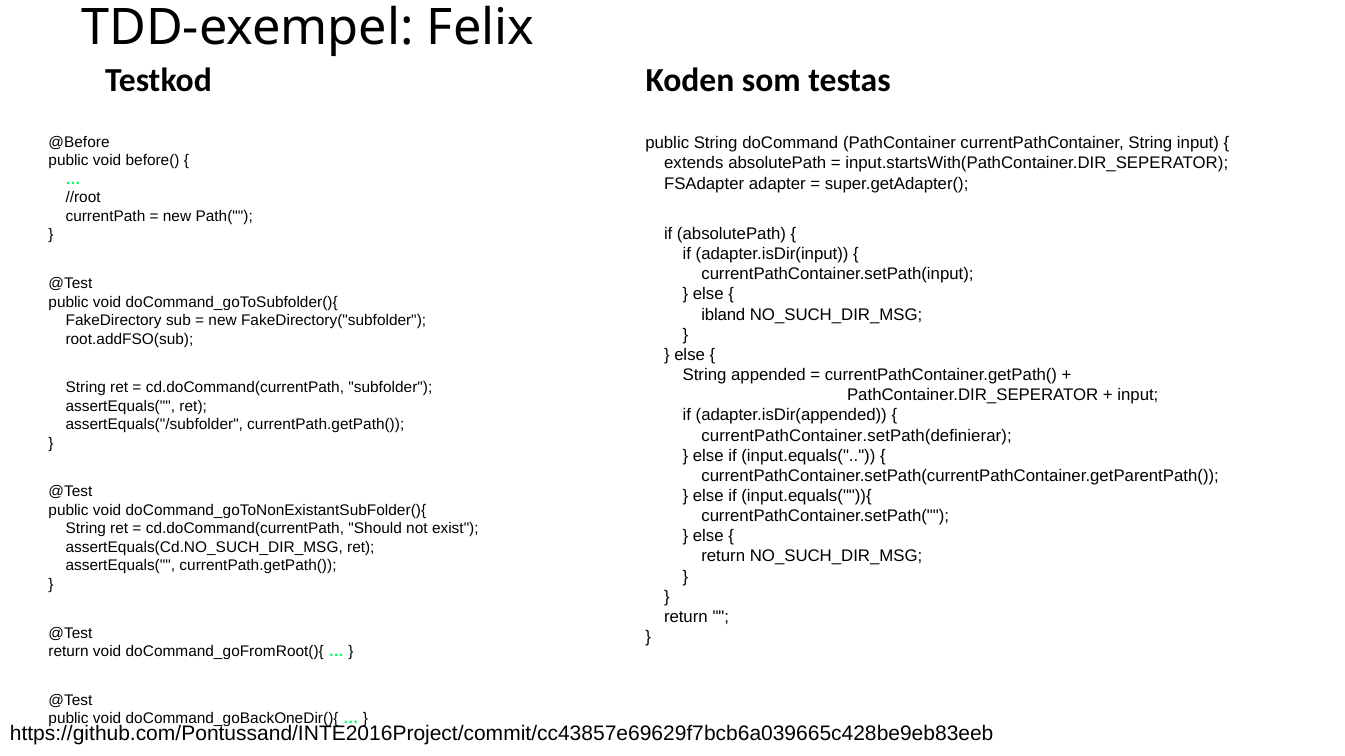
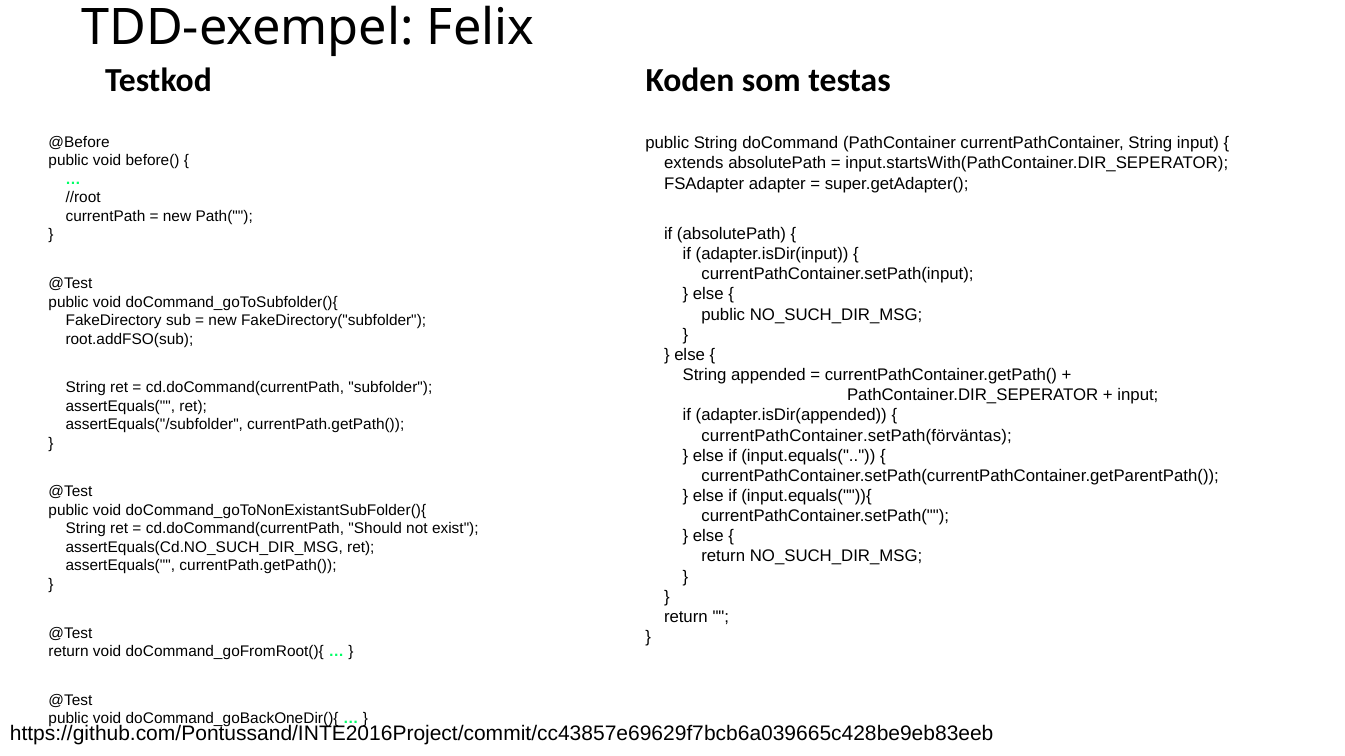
ibland at (723, 315): ibland -> public
currentPathContainer.setPath(definierar: currentPathContainer.setPath(definierar -> currentPathContainer.setPath(förväntas
